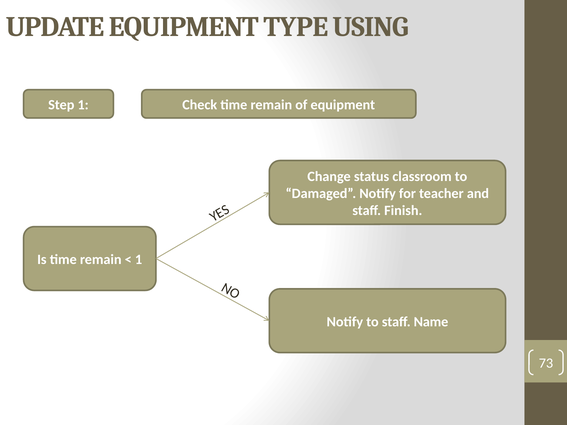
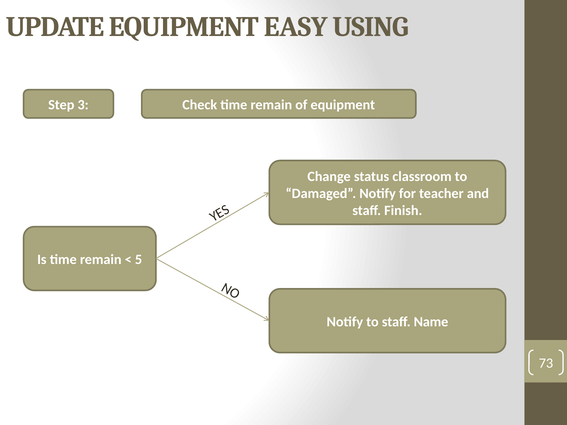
TYPE: TYPE -> EASY
Step 1: 1 -> 3
1 at (139, 260): 1 -> 5
